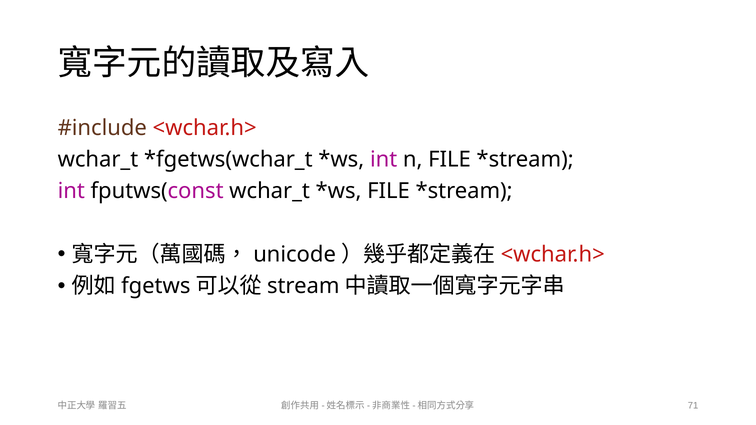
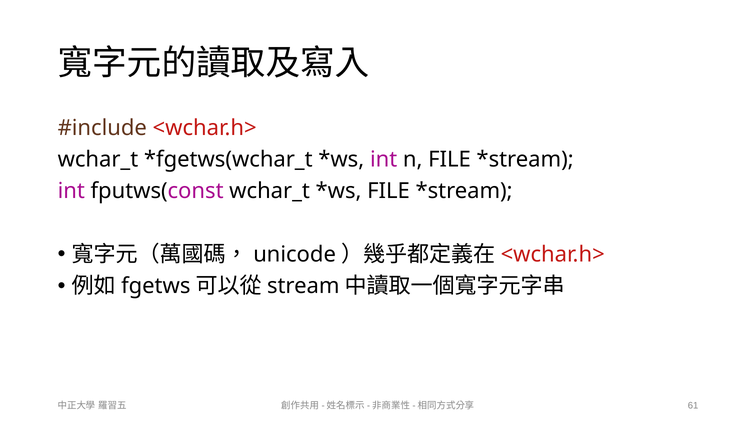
71: 71 -> 61
